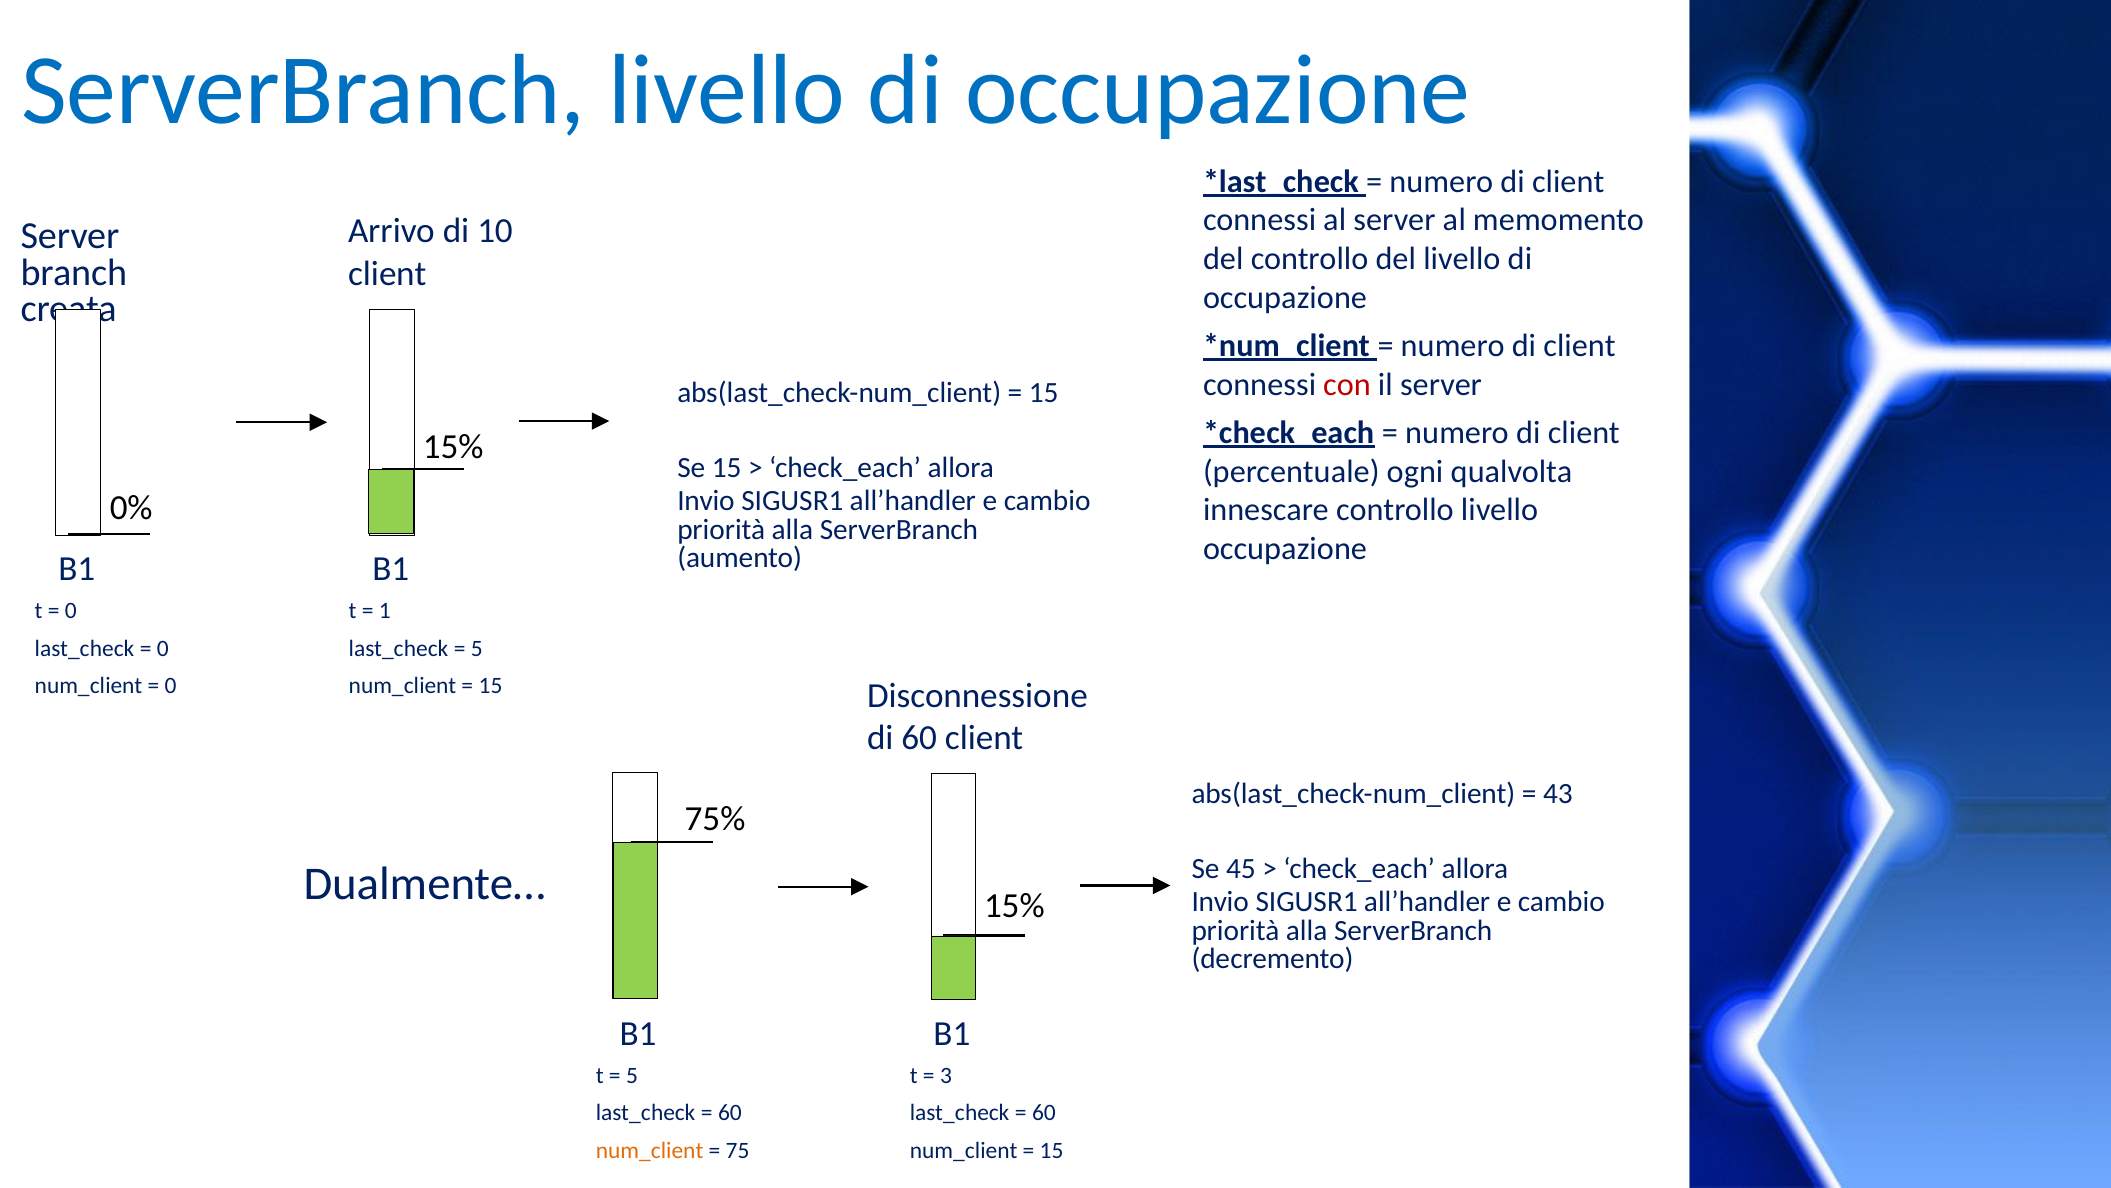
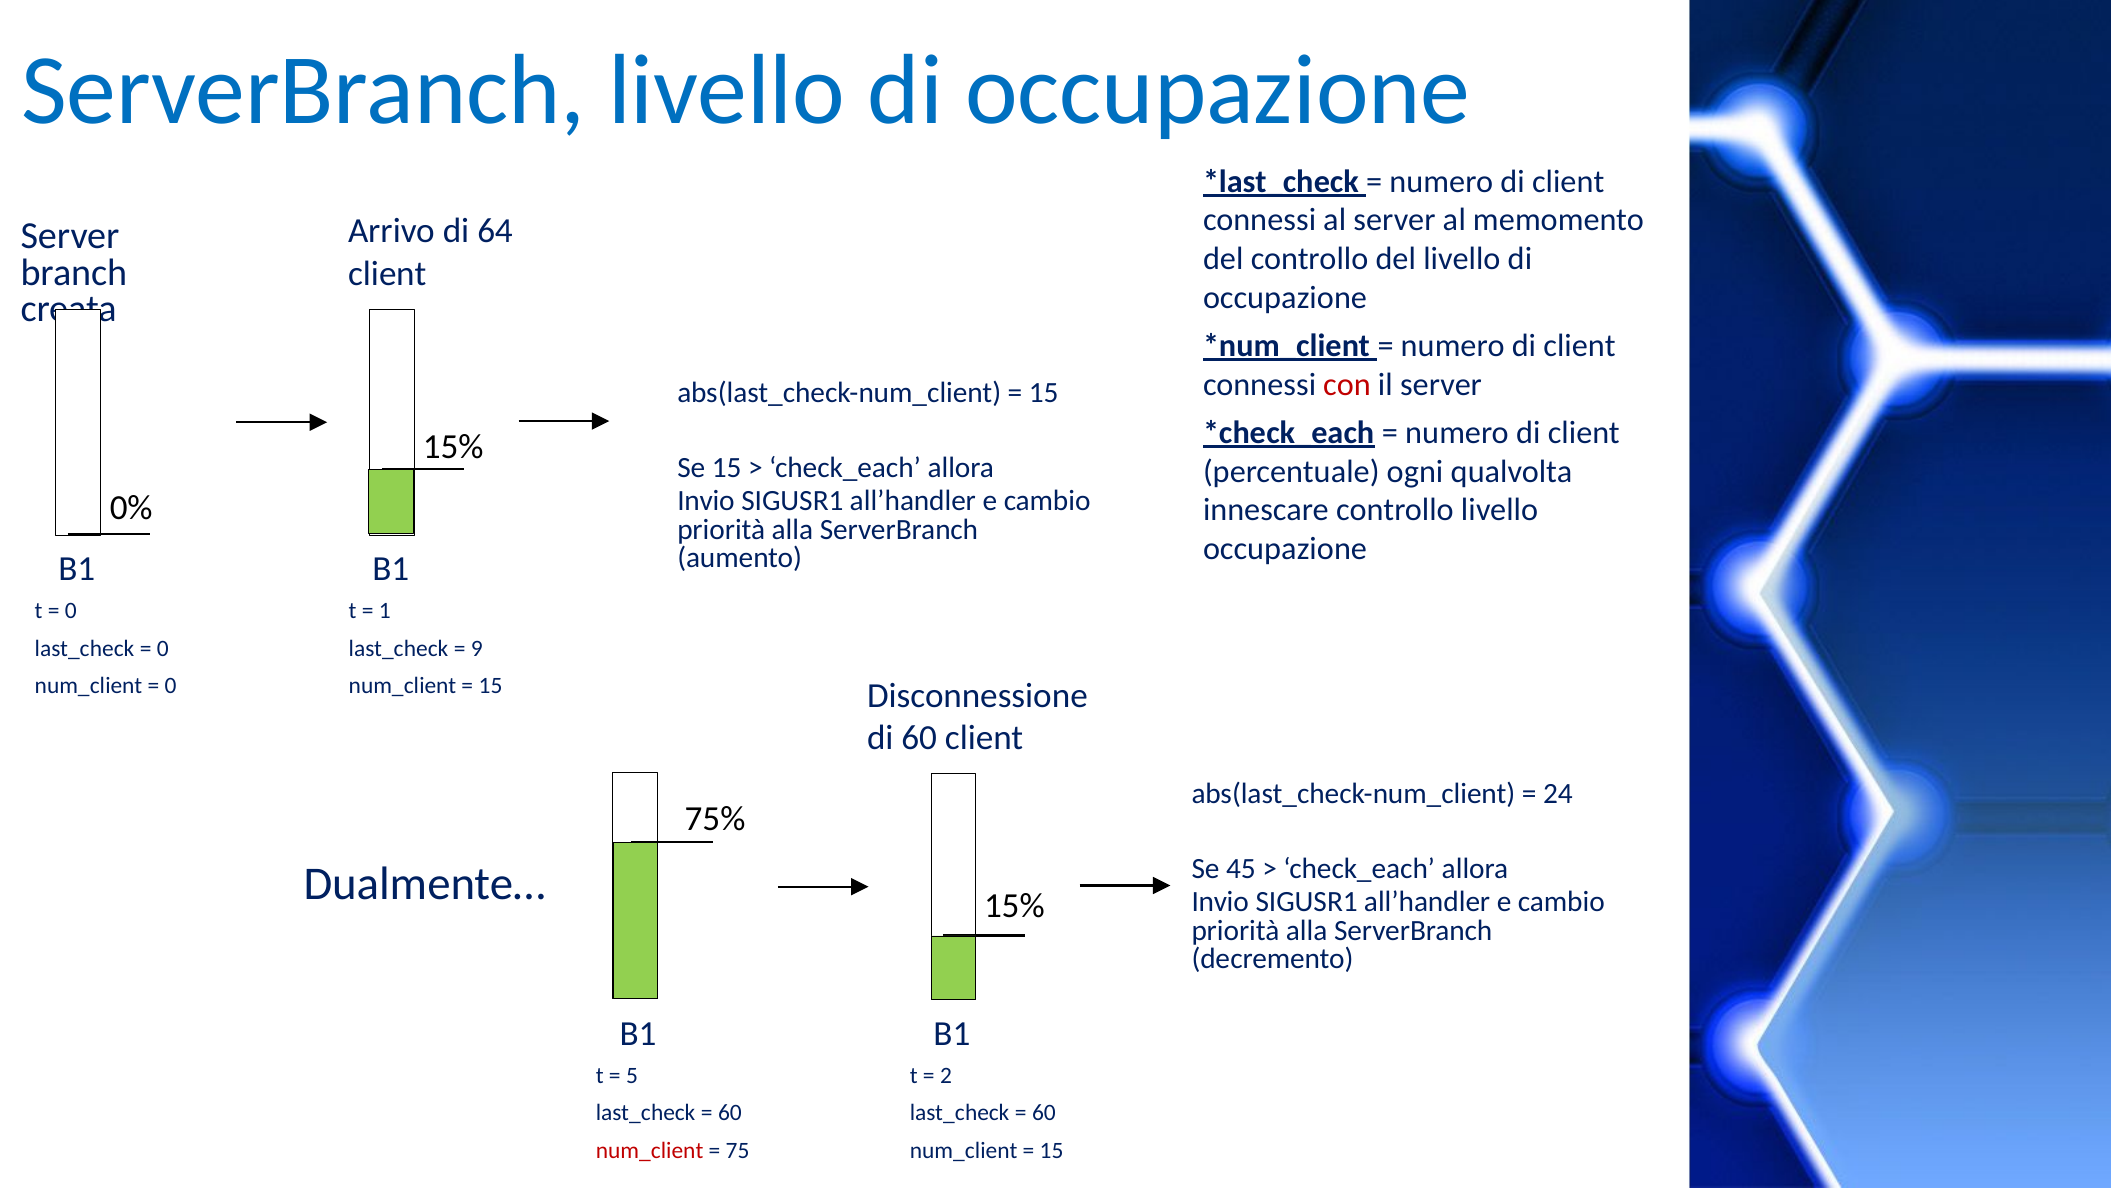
10: 10 -> 64
5 at (477, 648): 5 -> 9
43: 43 -> 24
3: 3 -> 2
num_client at (650, 1150) colour: orange -> red
